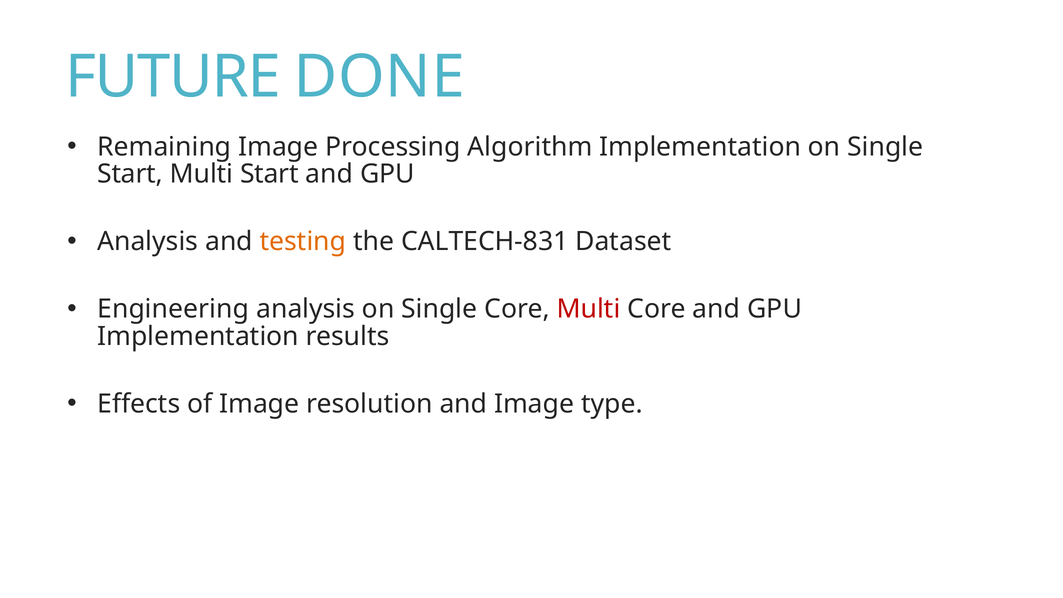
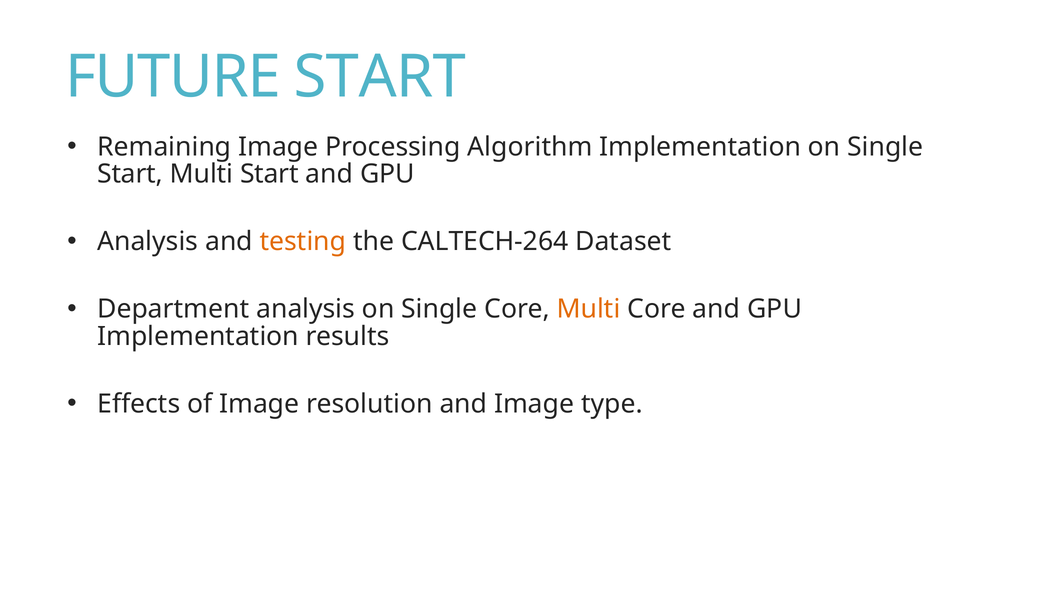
FUTURE DONE: DONE -> START
CALTECH-831: CALTECH-831 -> CALTECH-264
Engineering: Engineering -> Department
Multi at (588, 309) colour: red -> orange
